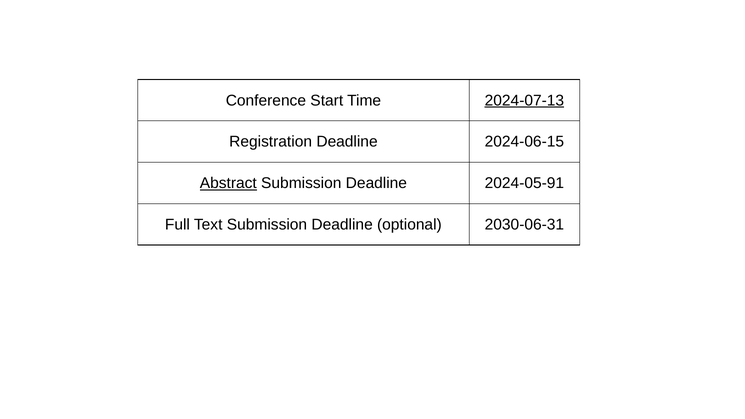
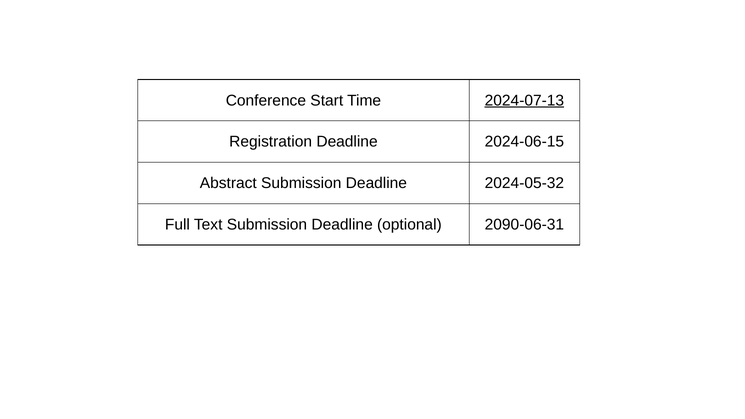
Abstract underline: present -> none
2024-05-91: 2024-05-91 -> 2024-05-32
2030-06-31: 2030-06-31 -> 2090-06-31
